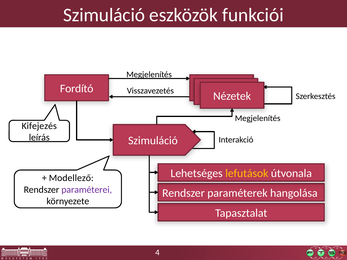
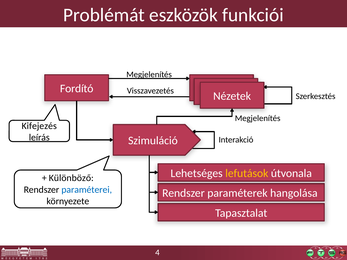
Szimuláció at (104, 15): Szimuláció -> Problémát
Modellező: Modellező -> Különböző
paraméterei colour: purple -> blue
